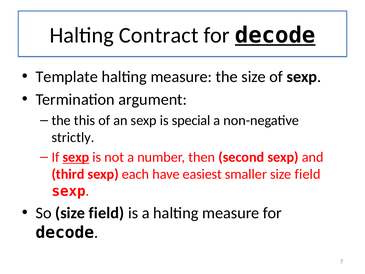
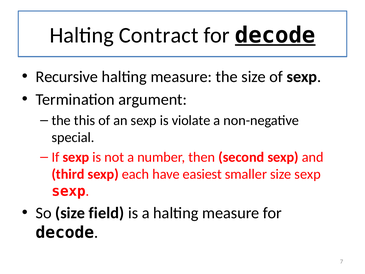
Template: Template -> Recursive
special: special -> violate
strictly: strictly -> special
sexp at (76, 157) underline: present -> none
smaller size field: field -> sexp
